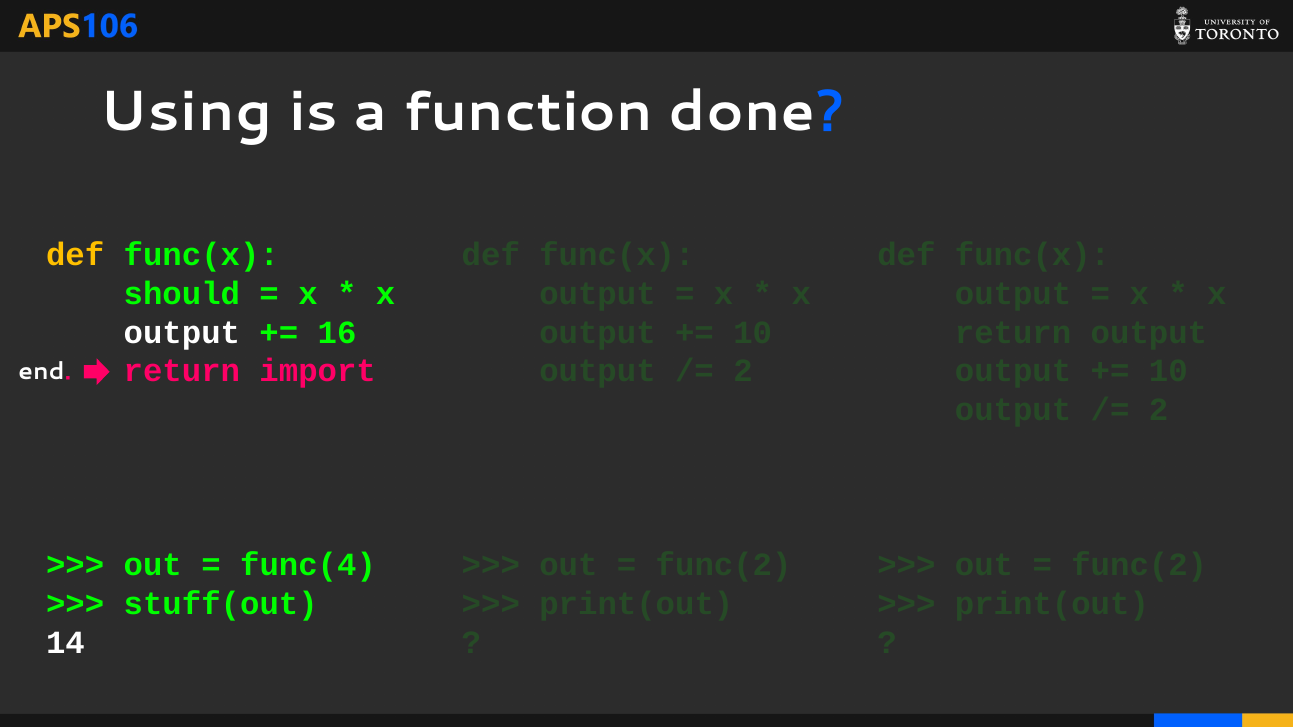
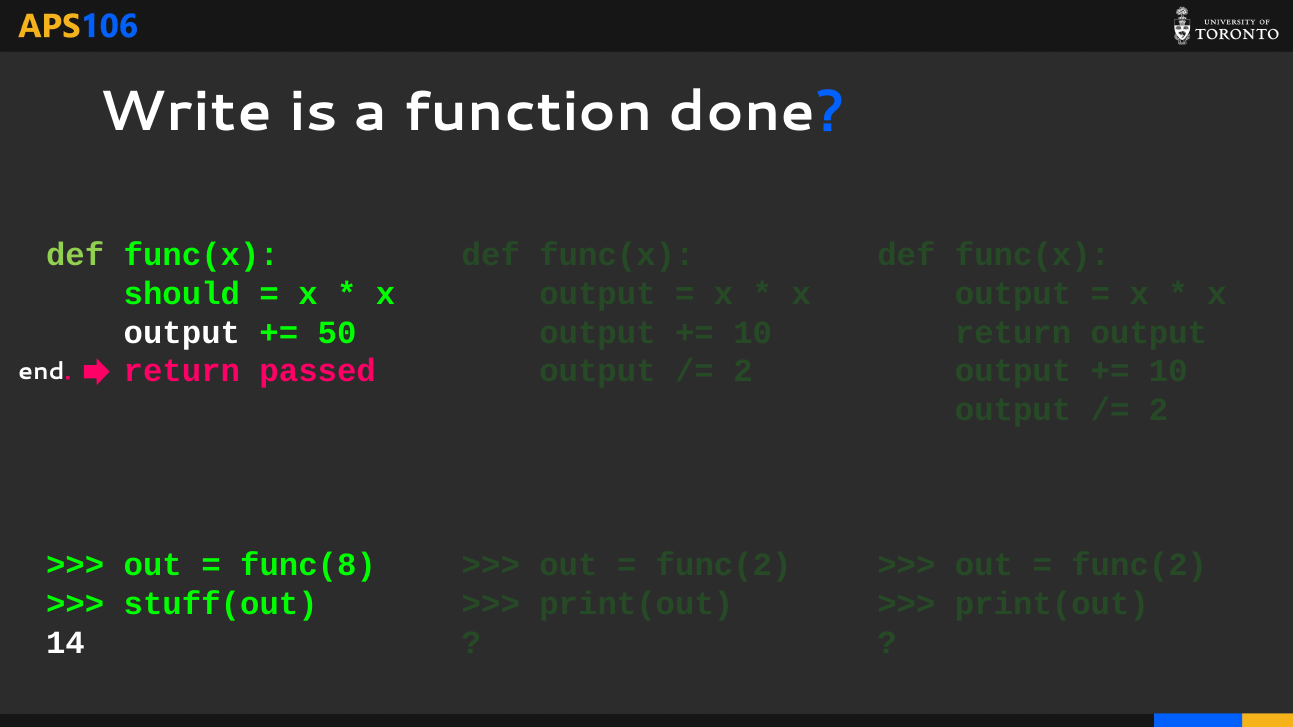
Using: Using -> Write
def at (75, 255) colour: yellow -> light green
16: 16 -> 50
import: import -> passed
func(4: func(4 -> func(8
